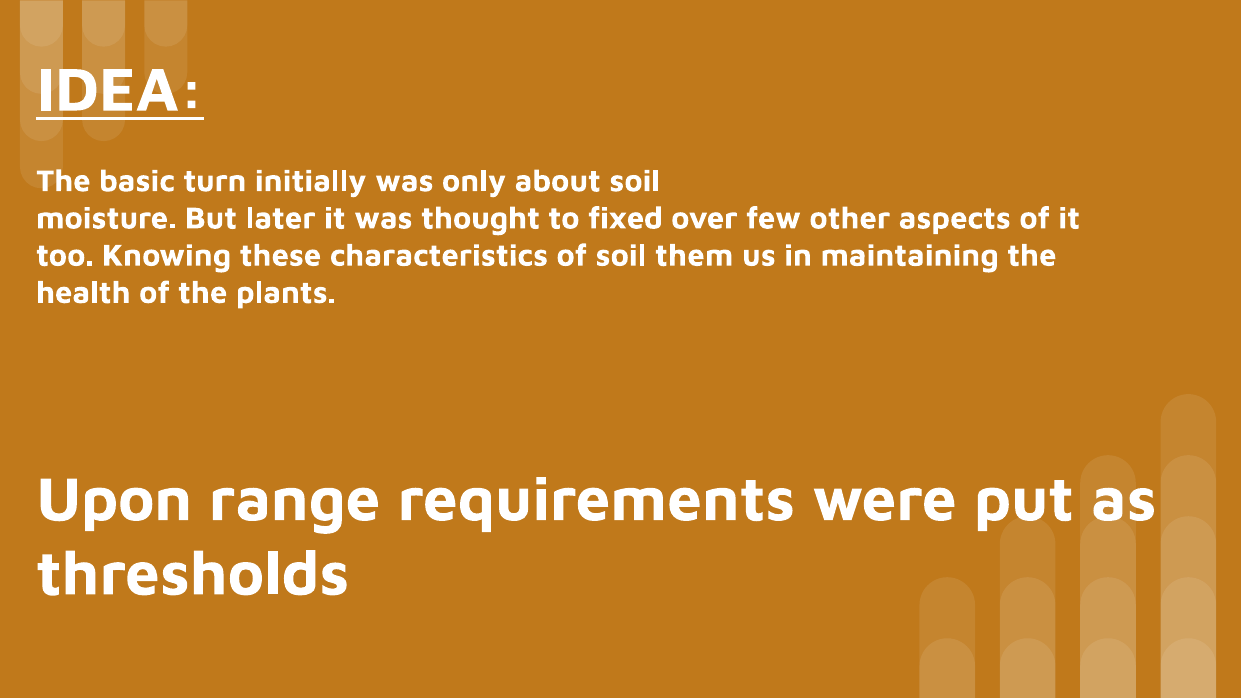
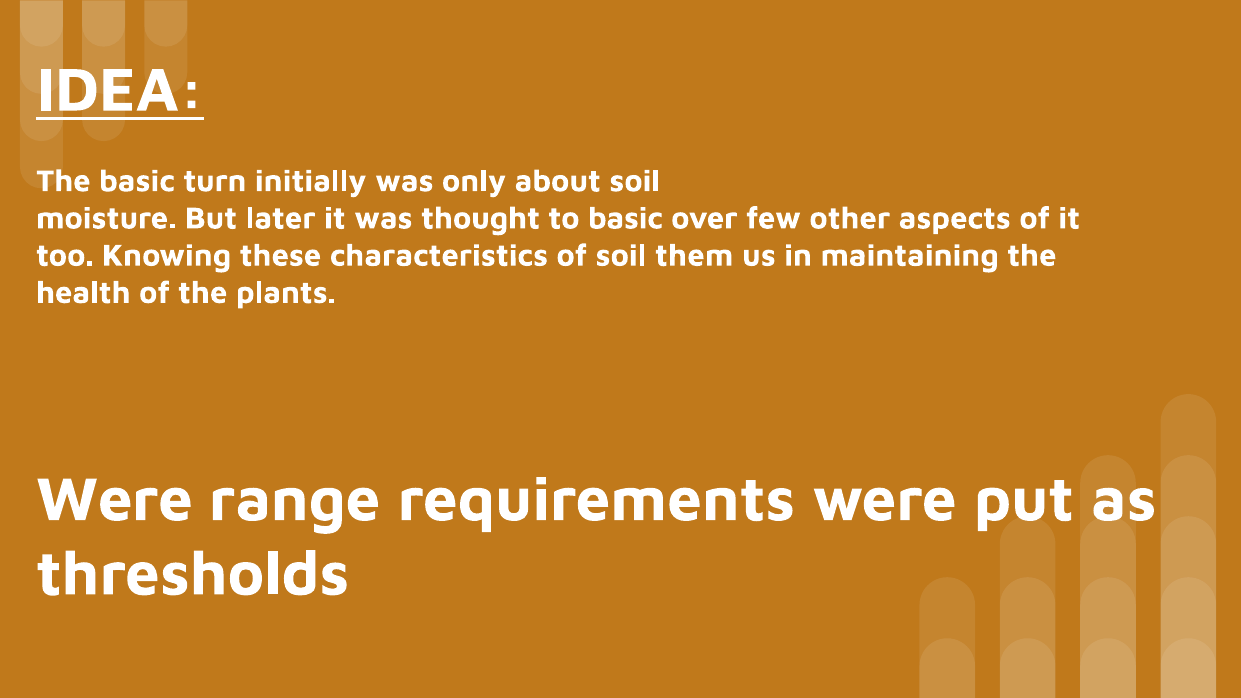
to fixed: fixed -> basic
Upon at (114, 500): Upon -> Were
